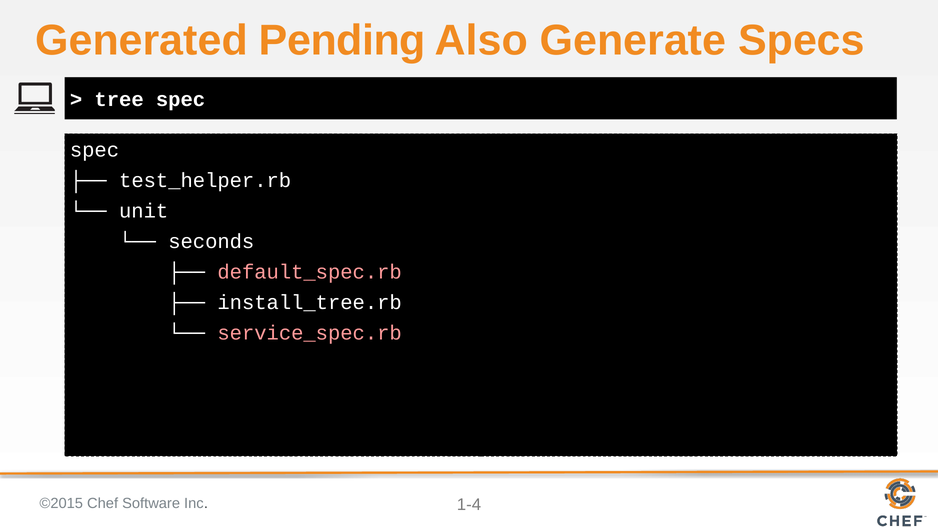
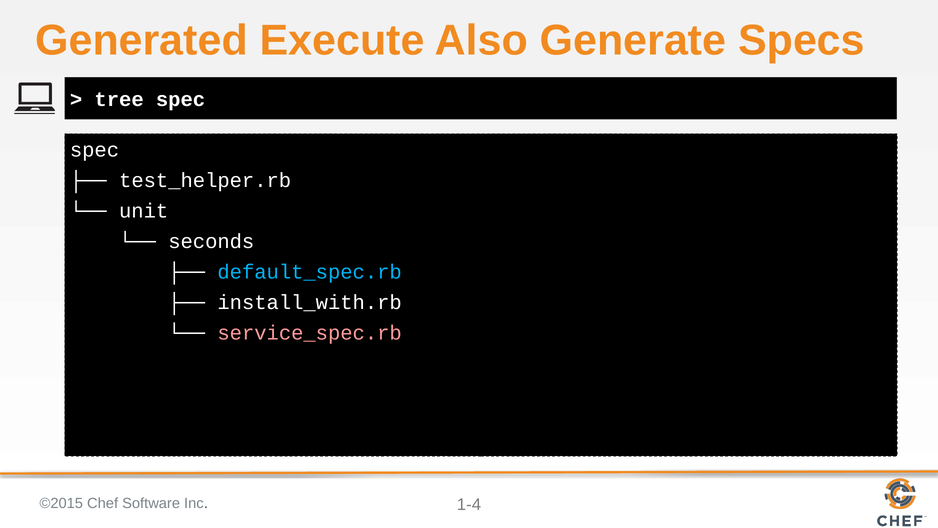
Pending: Pending -> Execute
default_spec.rb colour: pink -> light blue
install_tree.rb: install_tree.rb -> install_with.rb
